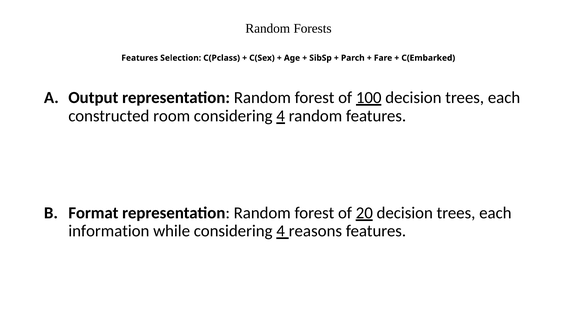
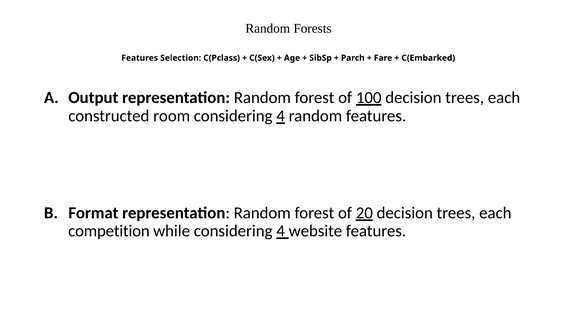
information: information -> competition
reasons: reasons -> website
